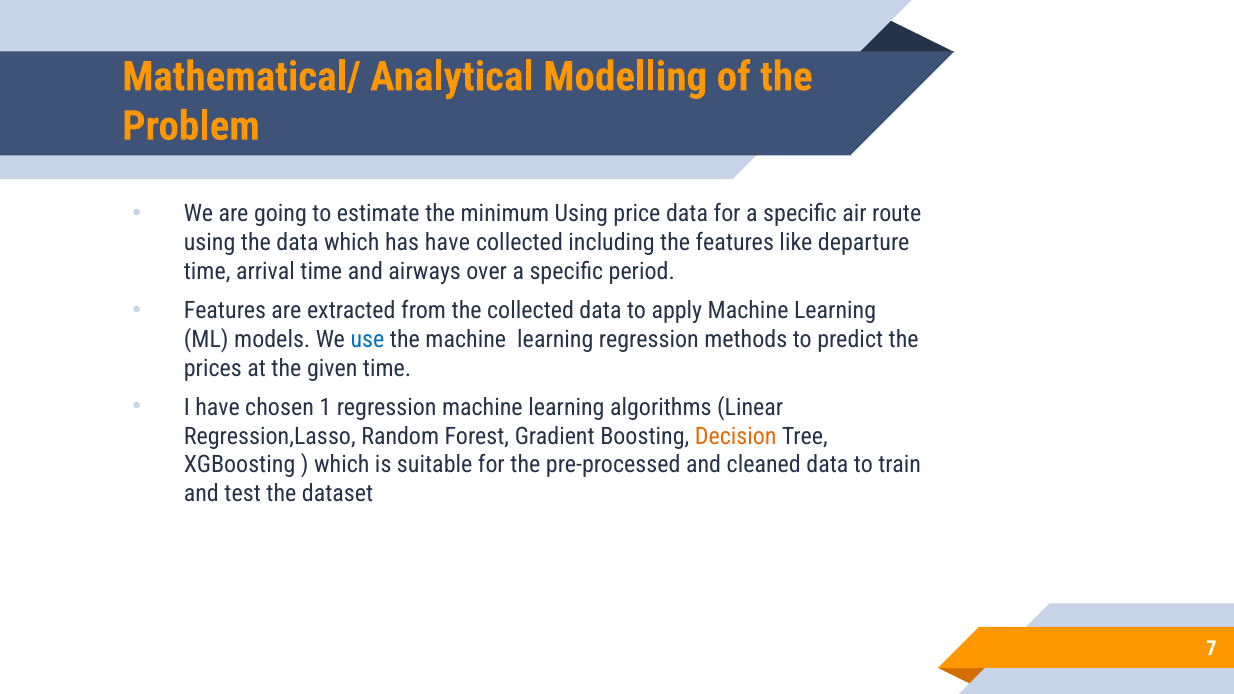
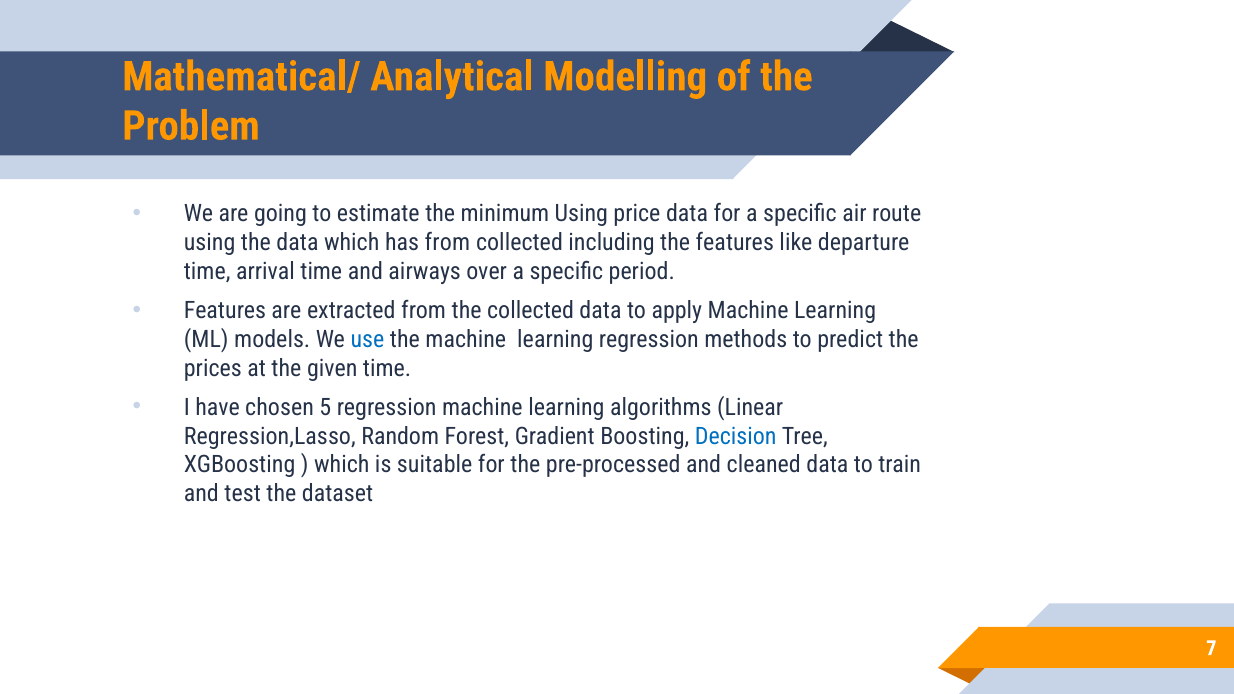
has have: have -> from
1: 1 -> 5
Decision colour: orange -> blue
